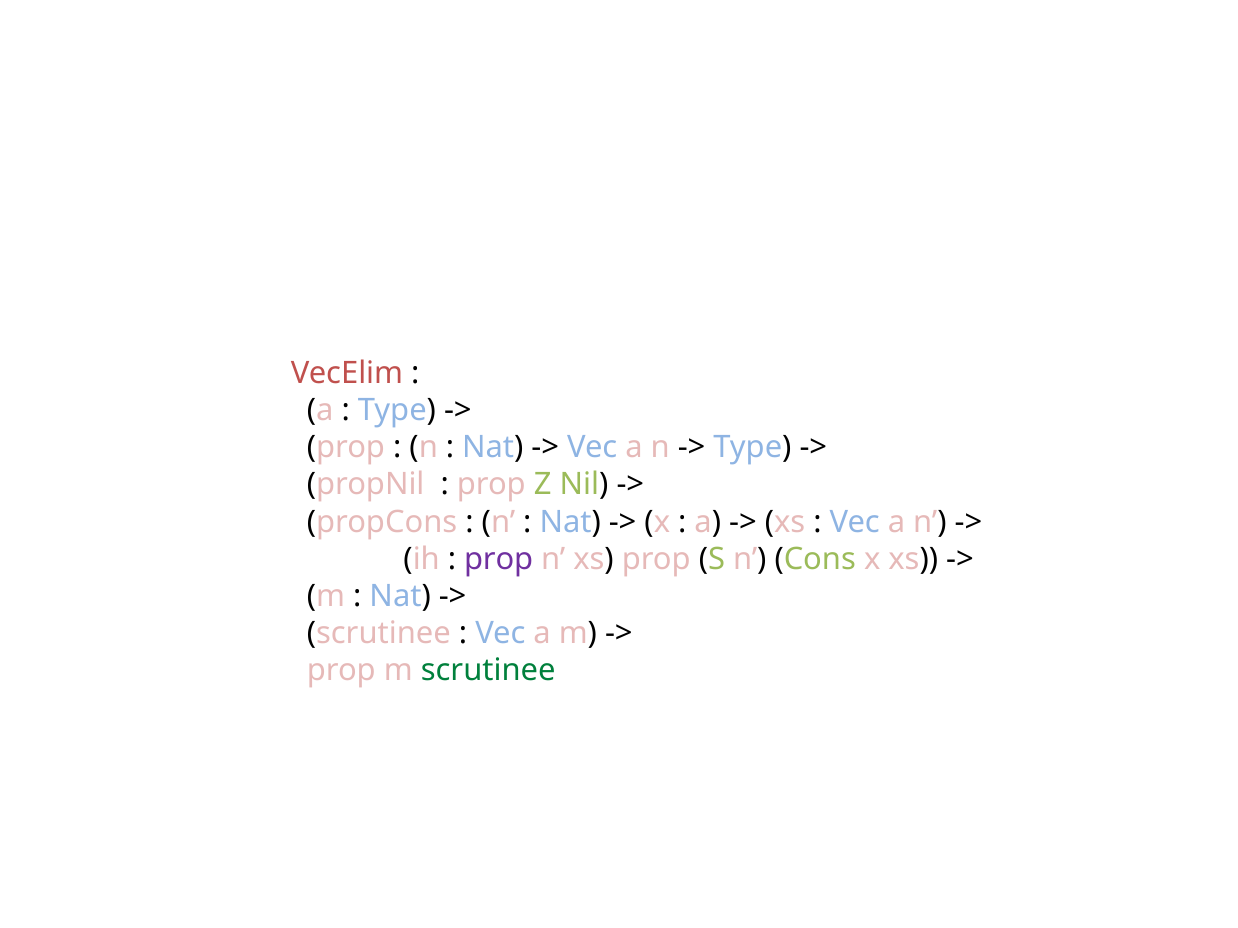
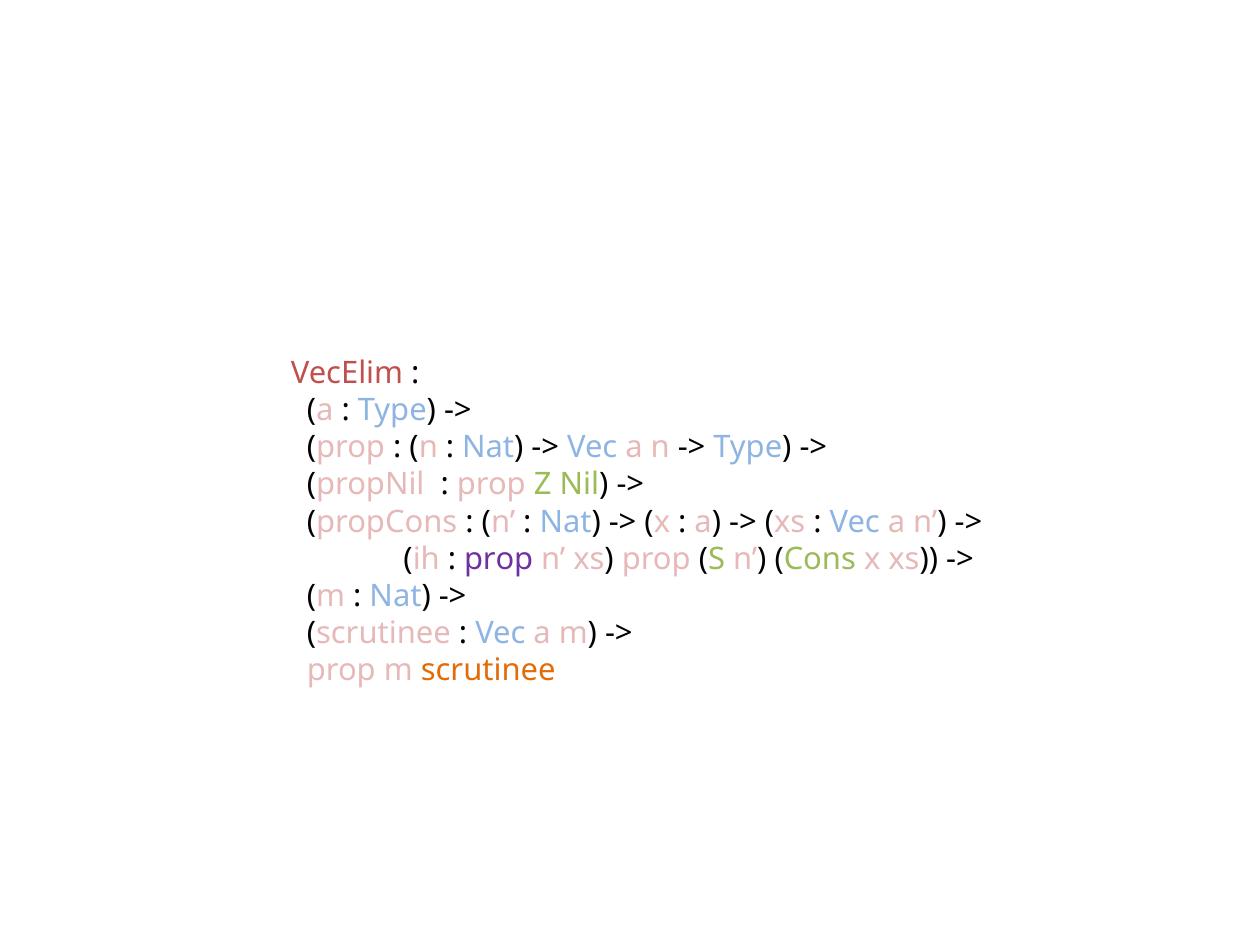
scrutinee at (488, 671) colour: green -> orange
